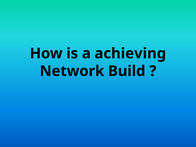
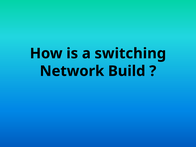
achieving: achieving -> switching
